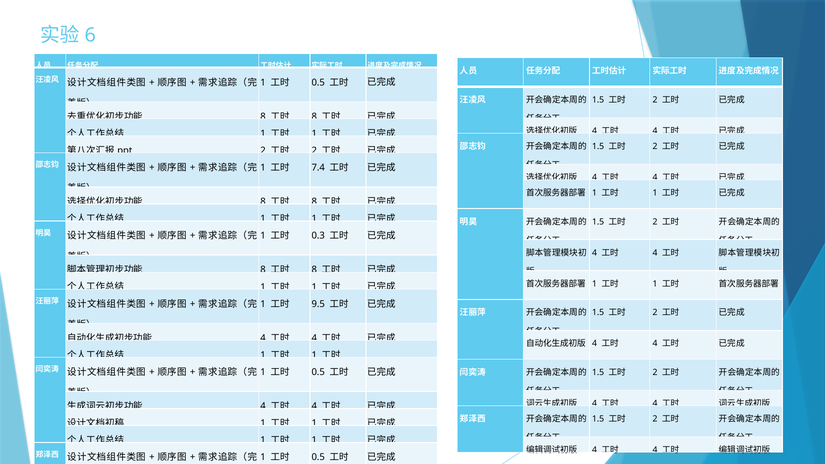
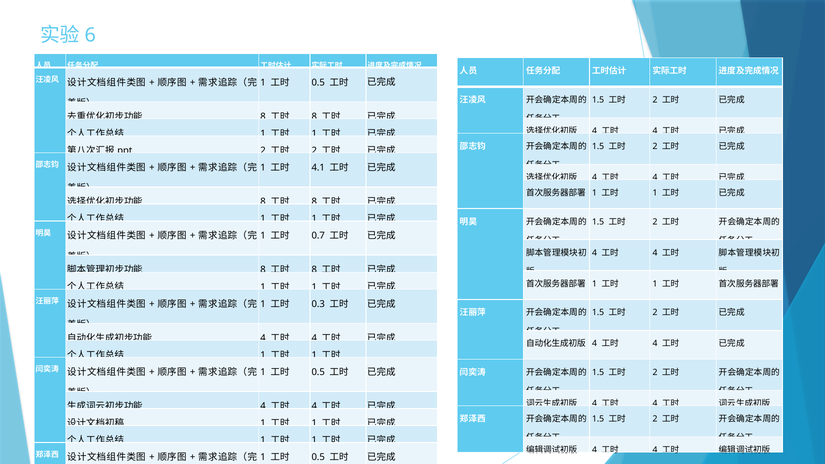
7.4: 7.4 -> 4.1
0.3: 0.3 -> 0.7
9.5: 9.5 -> 0.3
